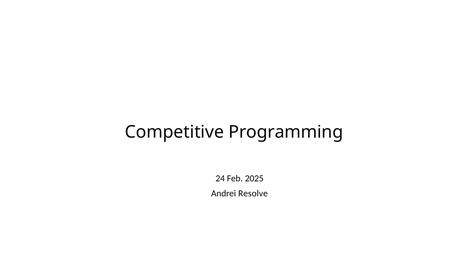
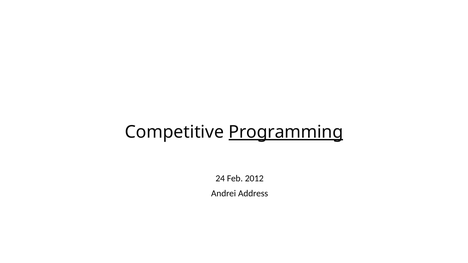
Programming underline: none -> present
2025: 2025 -> 2012
Resolve: Resolve -> Address
